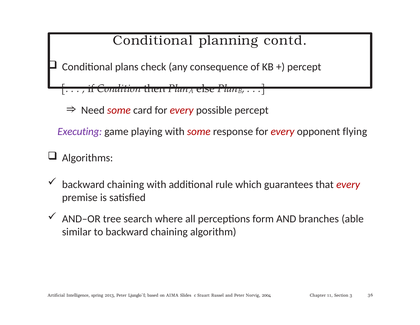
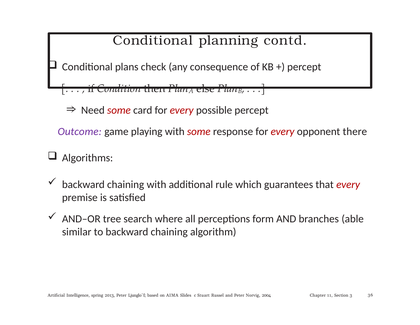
Executing: Executing -> Outcome
flying: flying -> there
